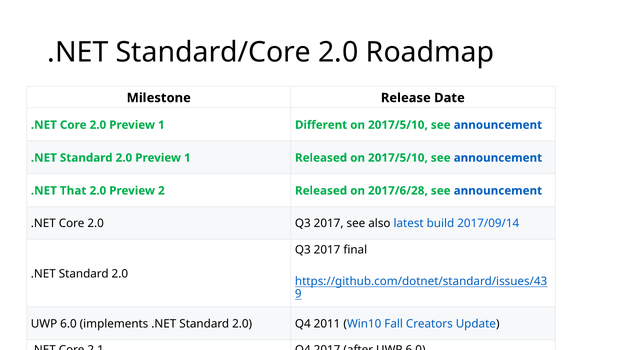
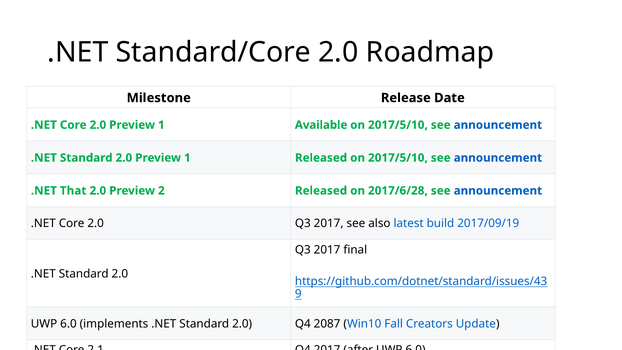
Different: Different -> Available
2017/09/14: 2017/09/14 -> 2017/09/19
2011: 2011 -> 2087
